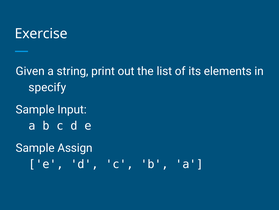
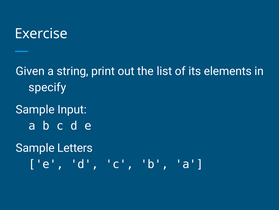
Assign: Assign -> Letters
